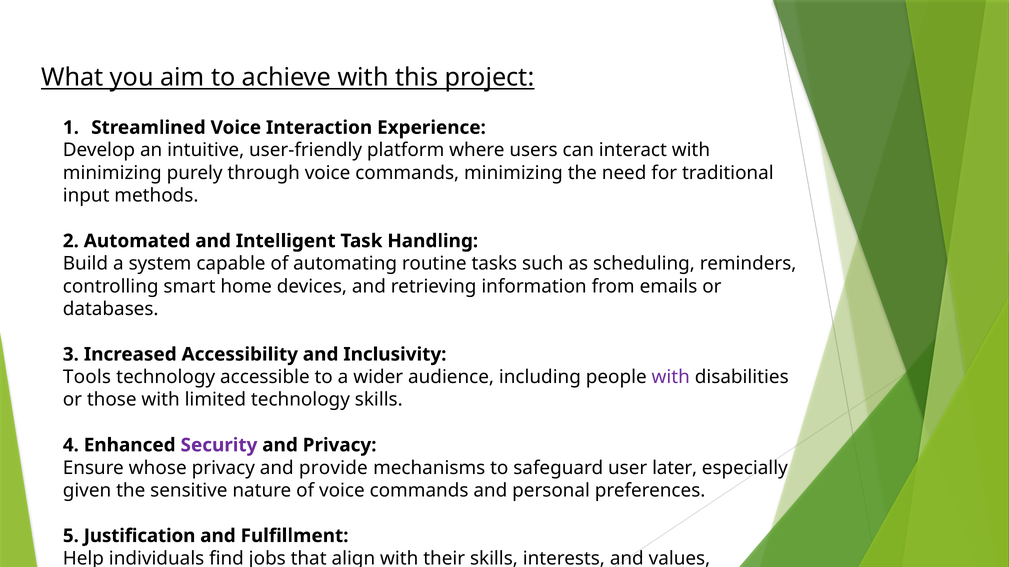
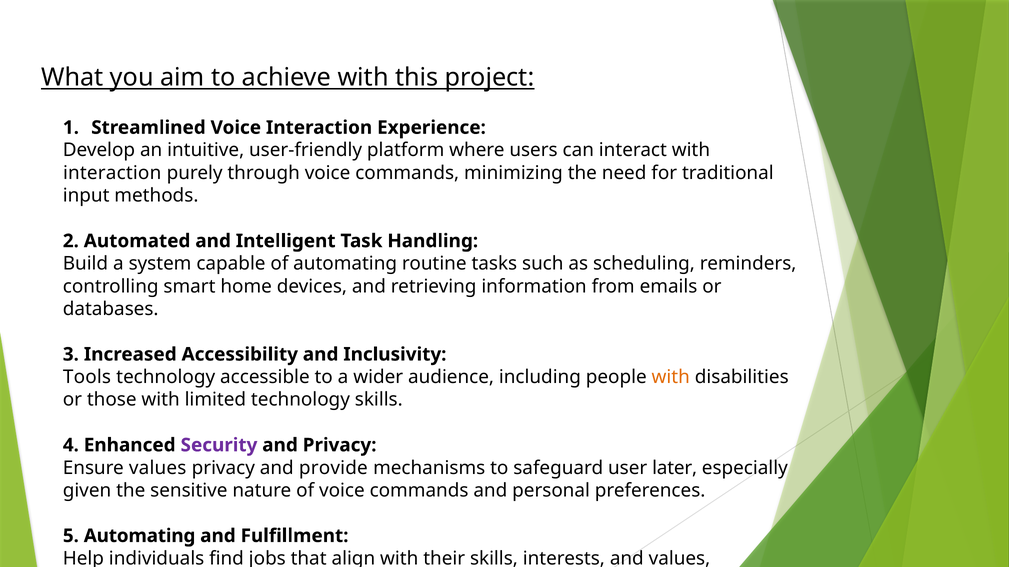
minimizing at (112, 173): minimizing -> interaction
with at (671, 377) colour: purple -> orange
Ensure whose: whose -> values
5 Justification: Justification -> Automating
